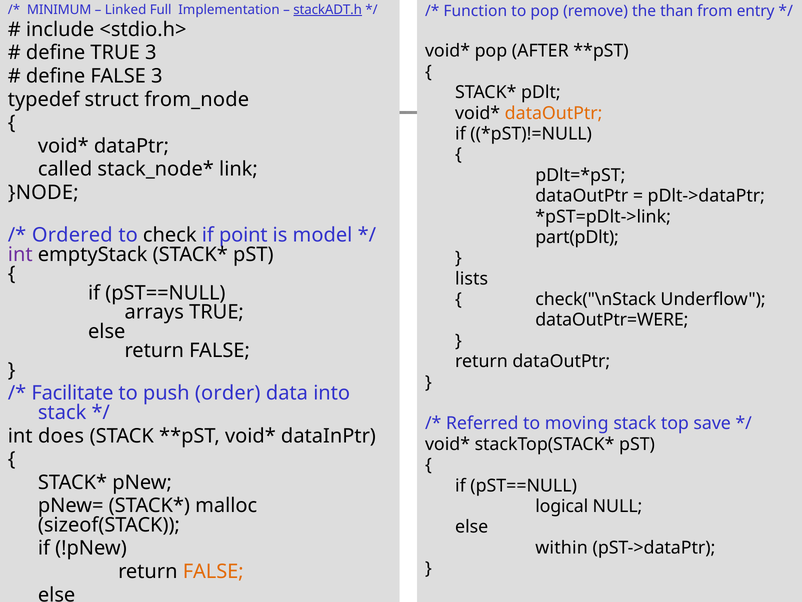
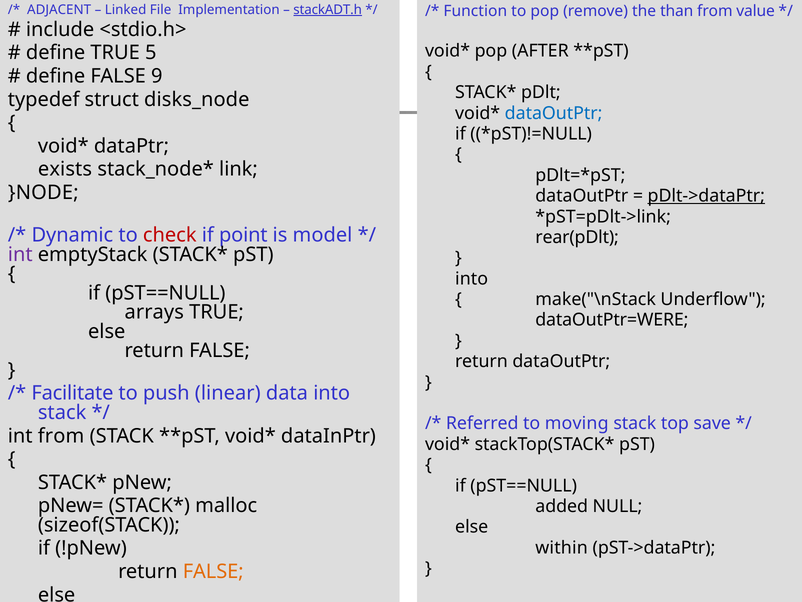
MINIMUM: MINIMUM -> ADJACENT
Full: Full -> File
entry: entry -> value
TRUE 3: 3 -> 5
FALSE 3: 3 -> 9
from_node: from_node -> disks_node
dataOutPtr at (554, 113) colour: orange -> blue
called: called -> exists
pDlt->dataPtr underline: none -> present
Ordered: Ordered -> Dynamic
check colour: black -> red
part(pDlt: part(pDlt -> rear(pDlt
lists at (472, 278): lists -> into
check("\nStack: check("\nStack -> make("\nStack
order: order -> linear
int does: does -> from
logical: logical -> added
